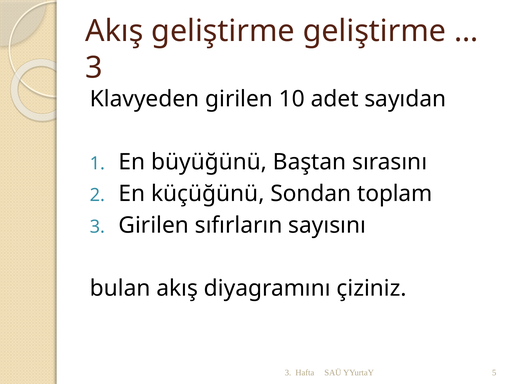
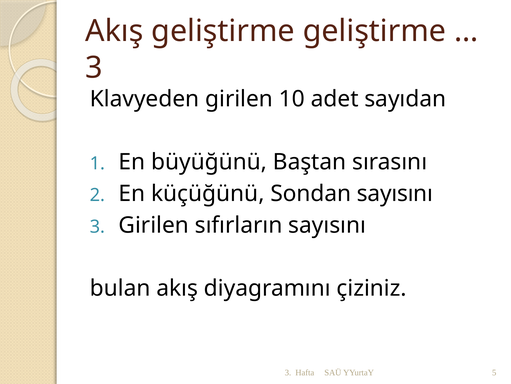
Sondan toplam: toplam -> sayısını
